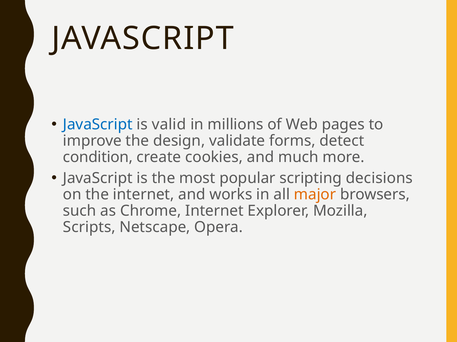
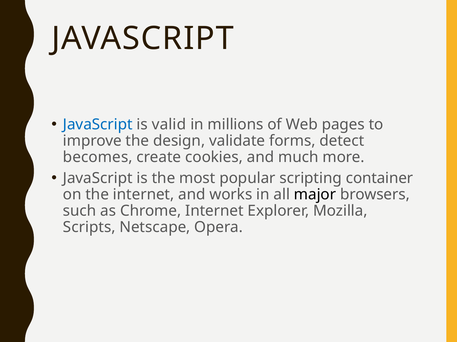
condition: condition -> becomes
decisions: decisions -> container
major colour: orange -> black
